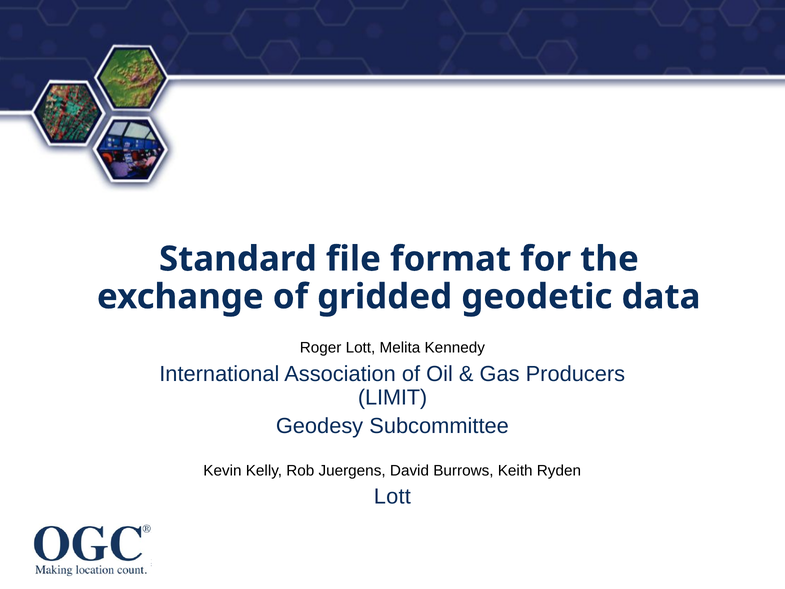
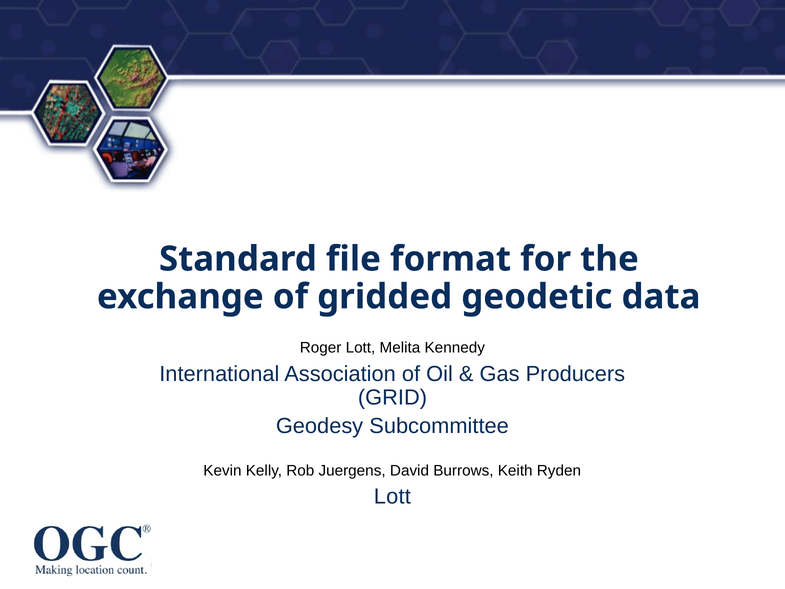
LIMIT: LIMIT -> GRID
